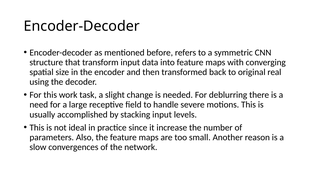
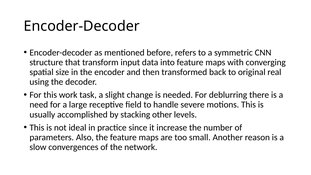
stacking input: input -> other
